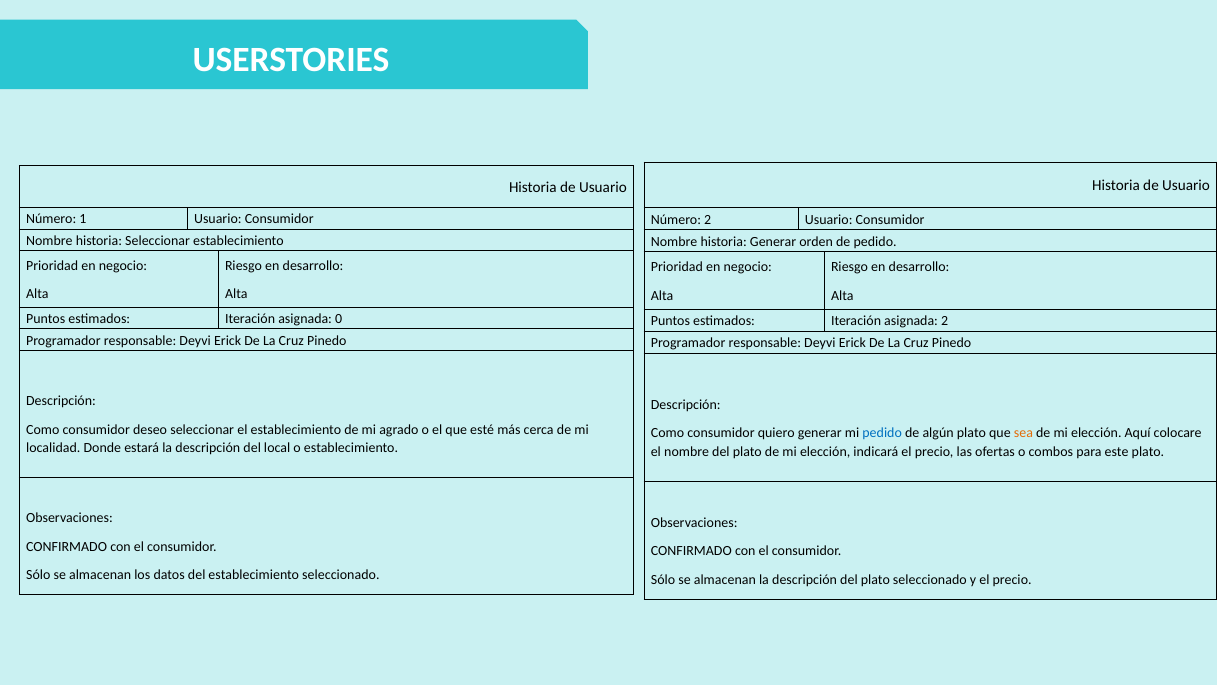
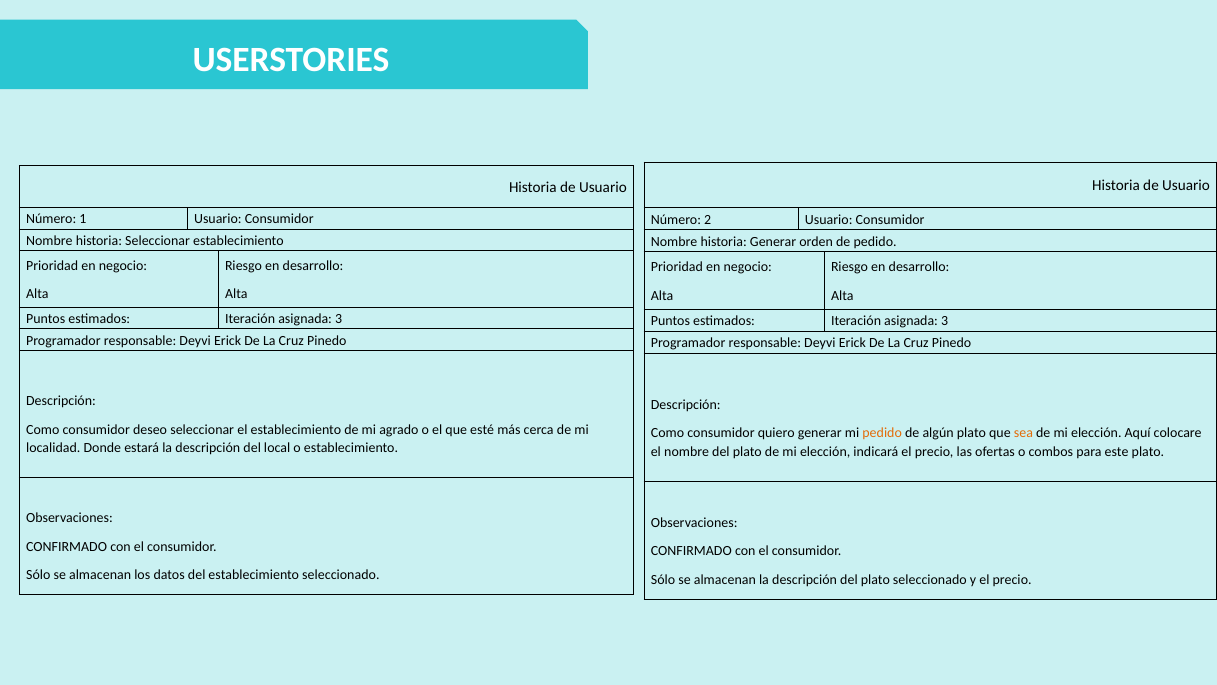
0 at (339, 319): 0 -> 3
2 at (945, 321): 2 -> 3
pedido at (882, 433) colour: blue -> orange
